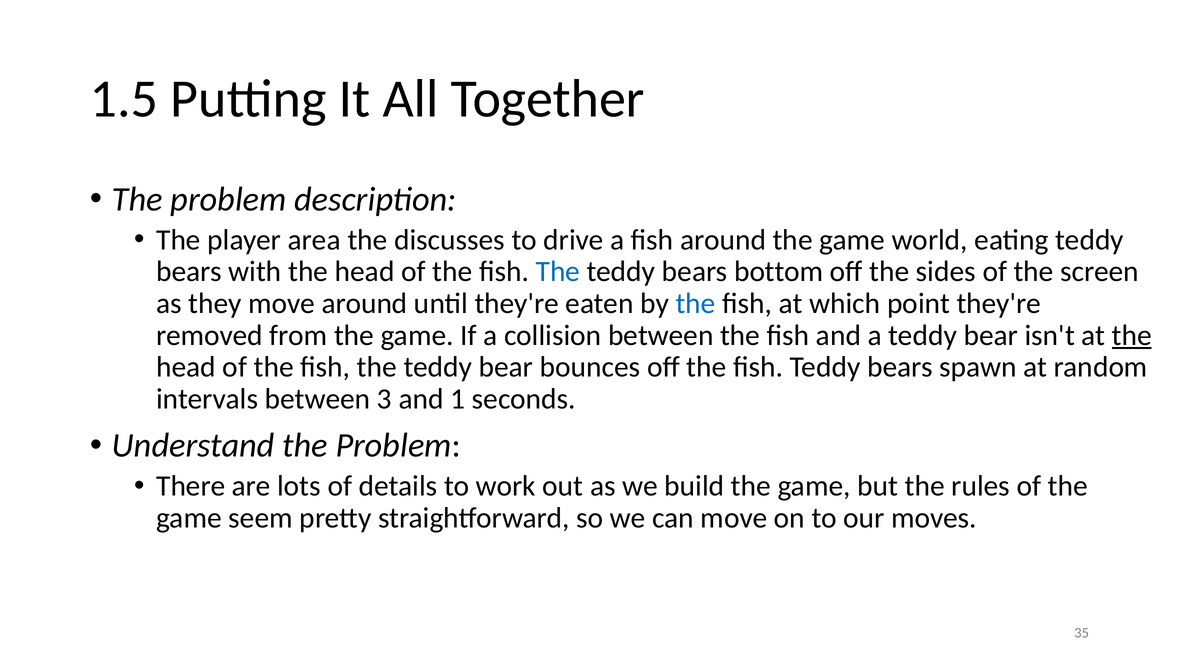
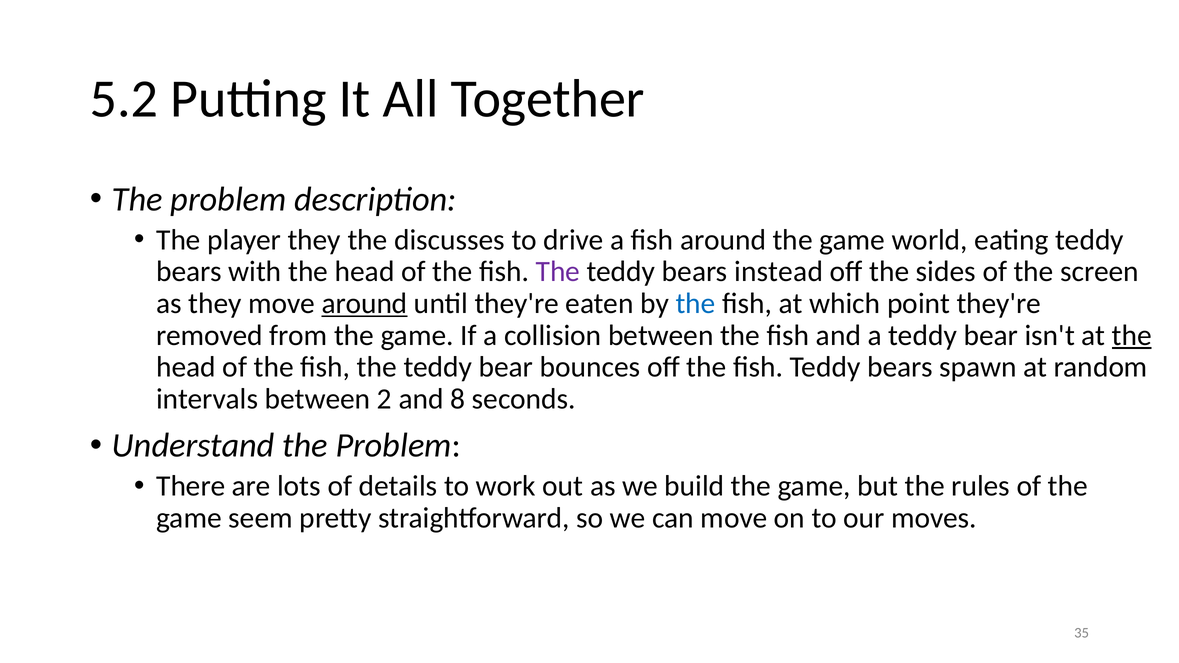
1.5: 1.5 -> 5.2
player area: area -> they
The at (558, 272) colour: blue -> purple
bottom: bottom -> instead
around at (365, 304) underline: none -> present
3: 3 -> 2
1: 1 -> 8
